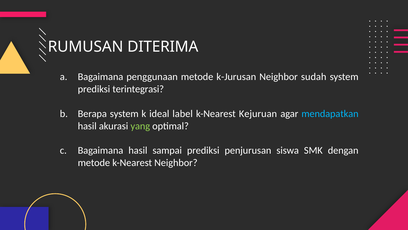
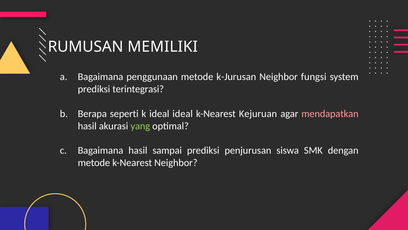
DITERIMA: DITERIMA -> MEMILIKI
sudah: sudah -> fungsi
Berapa system: system -> seperti
ideal label: label -> ideal
mendapatkan colour: light blue -> pink
